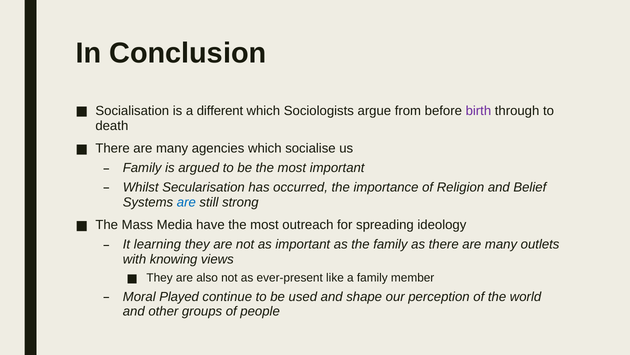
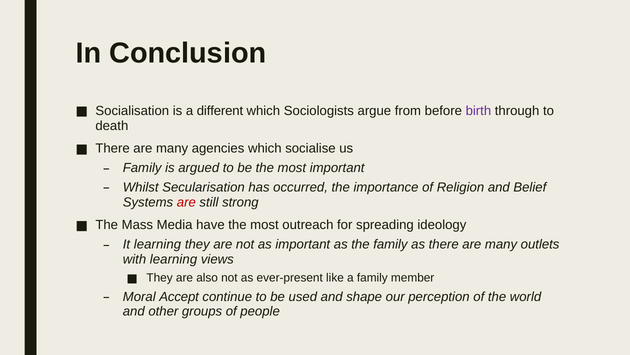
are at (186, 202) colour: blue -> red
with knowing: knowing -> learning
Played: Played -> Accept
